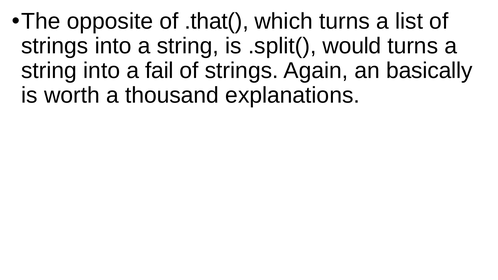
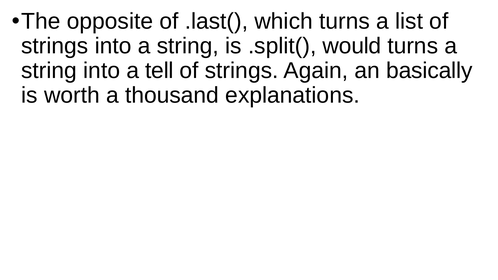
.that(: .that( -> .last(
fail: fail -> tell
